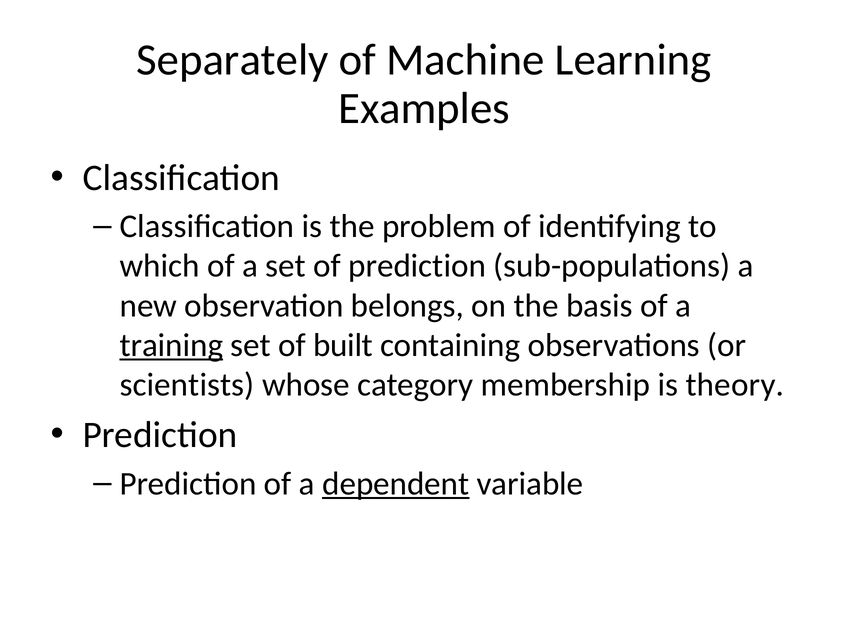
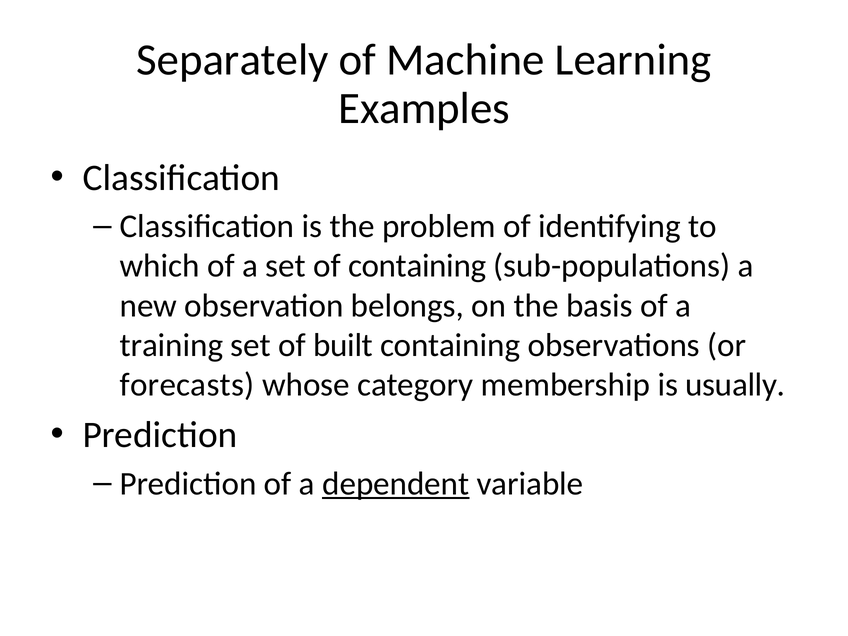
of prediction: prediction -> containing
training underline: present -> none
scientists: scientists -> forecasts
theory: theory -> usually
